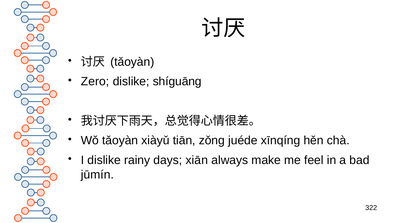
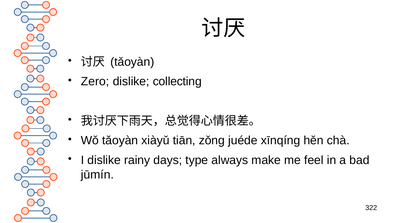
shíguāng: shíguāng -> collecting
xiān: xiān -> type
